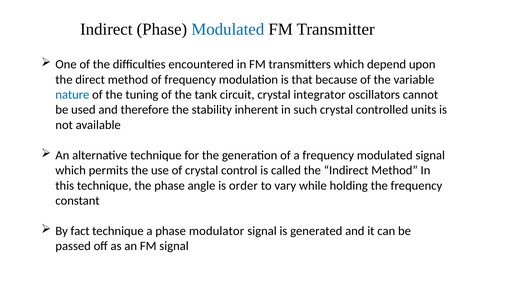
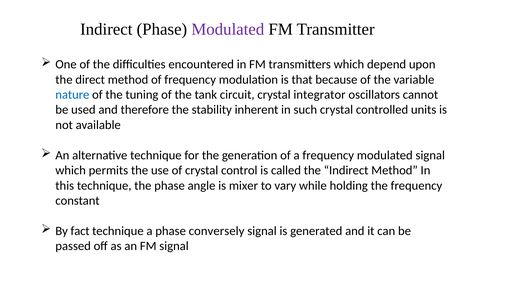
Modulated at (228, 29) colour: blue -> purple
order: order -> mixer
modulator: modulator -> conversely
